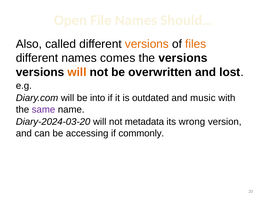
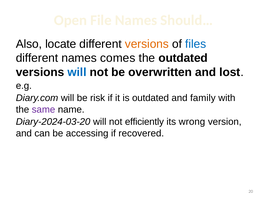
called: called -> locate
files colour: orange -> blue
the versions: versions -> outdated
will at (77, 72) colour: orange -> blue
into: into -> risk
music: music -> family
metadata: metadata -> efficiently
commonly: commonly -> recovered
